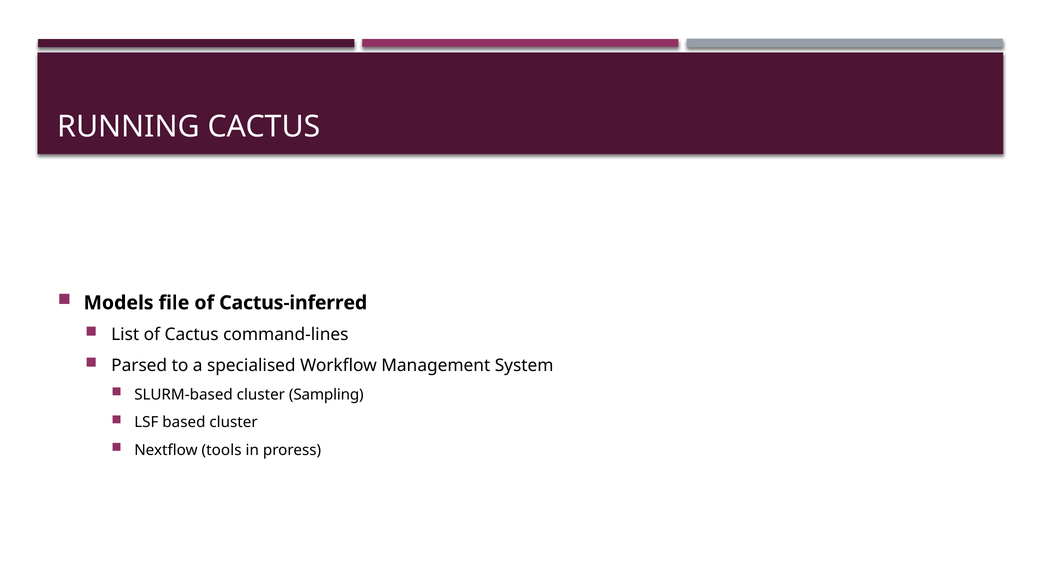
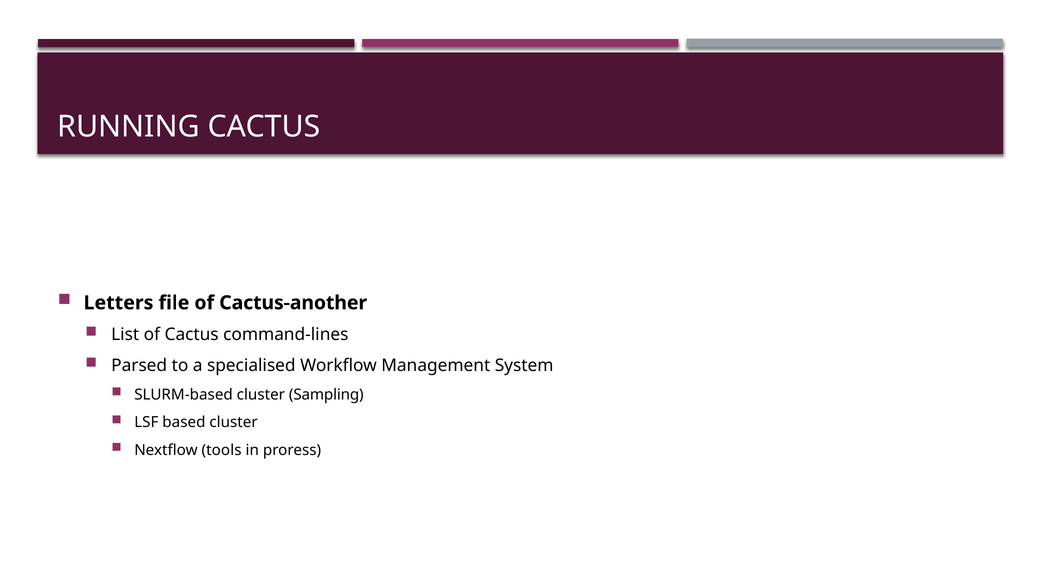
Models: Models -> Letters
Cactus-inferred: Cactus-inferred -> Cactus-another
